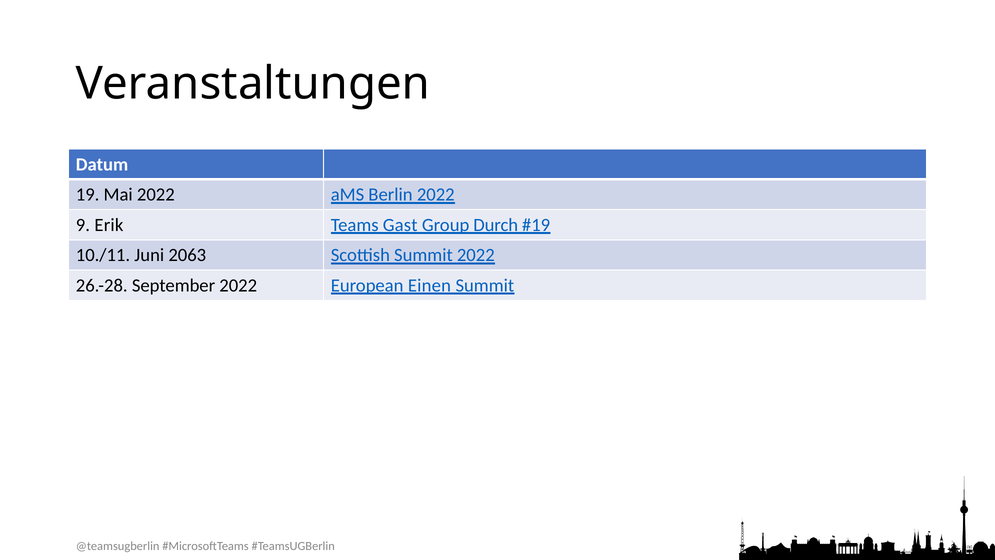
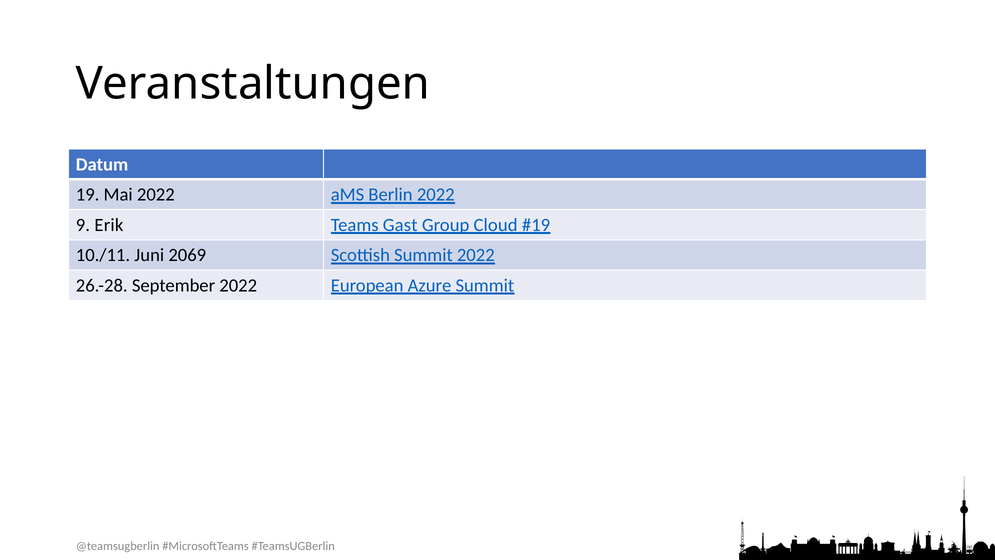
Durch: Durch -> Cloud
2063: 2063 -> 2069
Einen: Einen -> Azure
